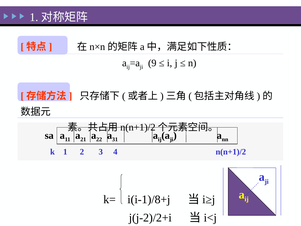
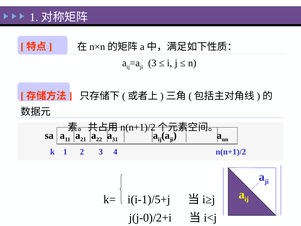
9 at (152, 63): 9 -> 3
i(i-1)/8+j: i(i-1)/8+j -> i(i-1)/5+j
j(j-2)/2+i: j(j-2)/2+i -> j(j-0)/2+i
